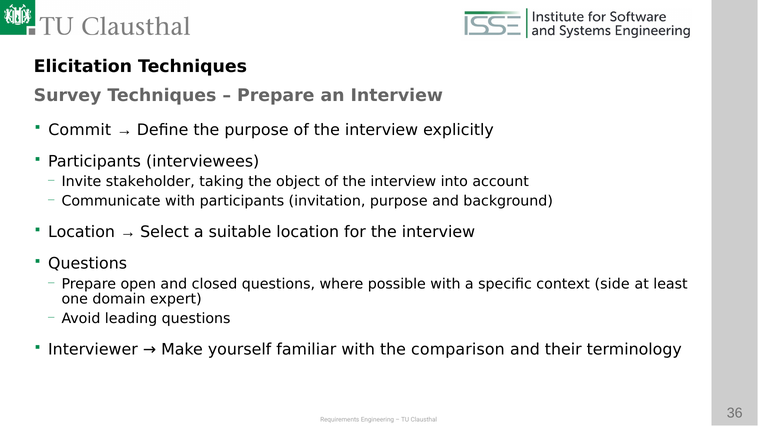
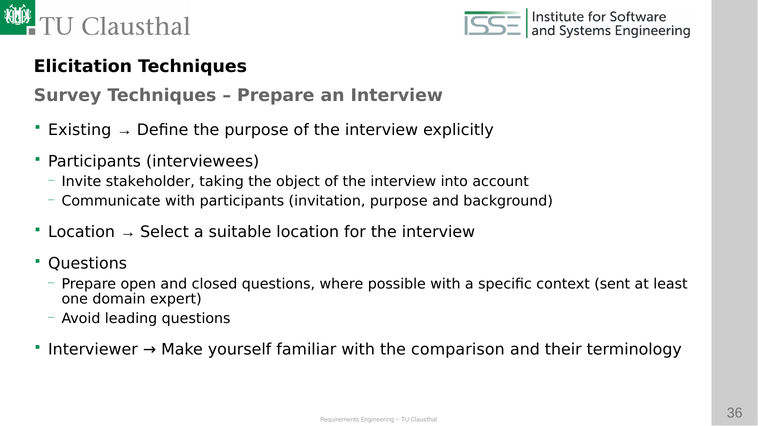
Commit: Commit -> Existing
side: side -> sent
